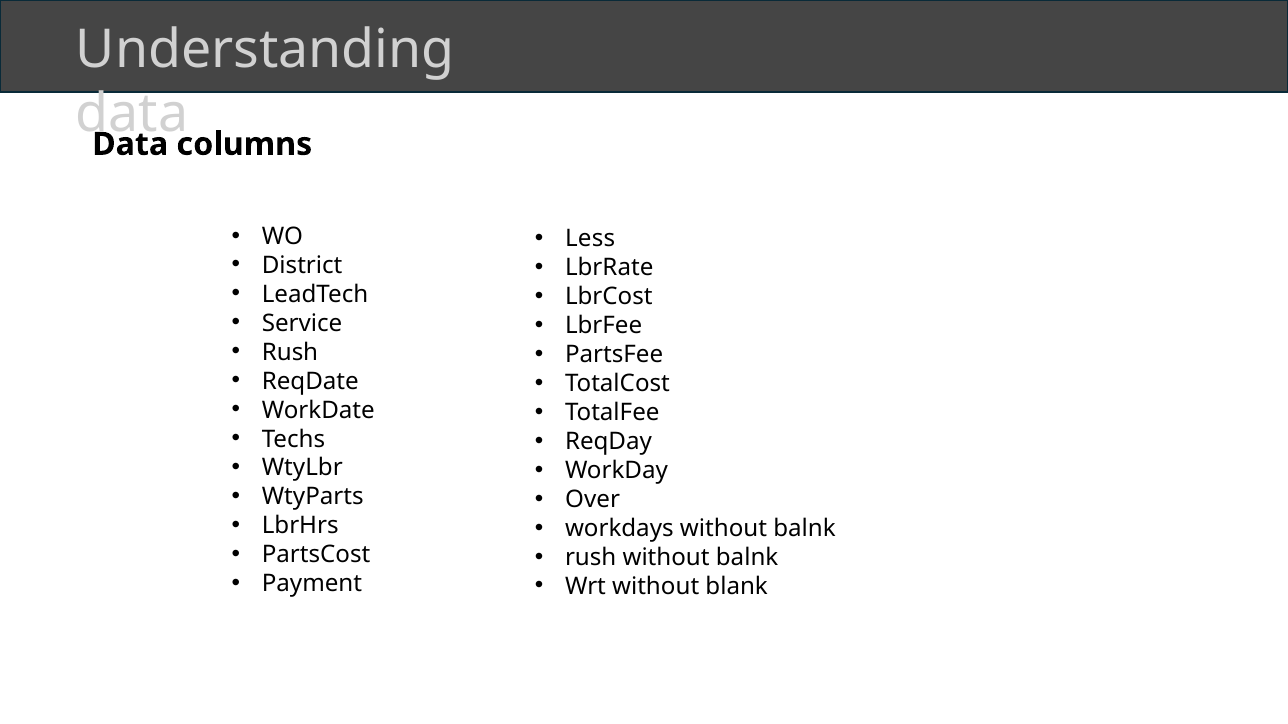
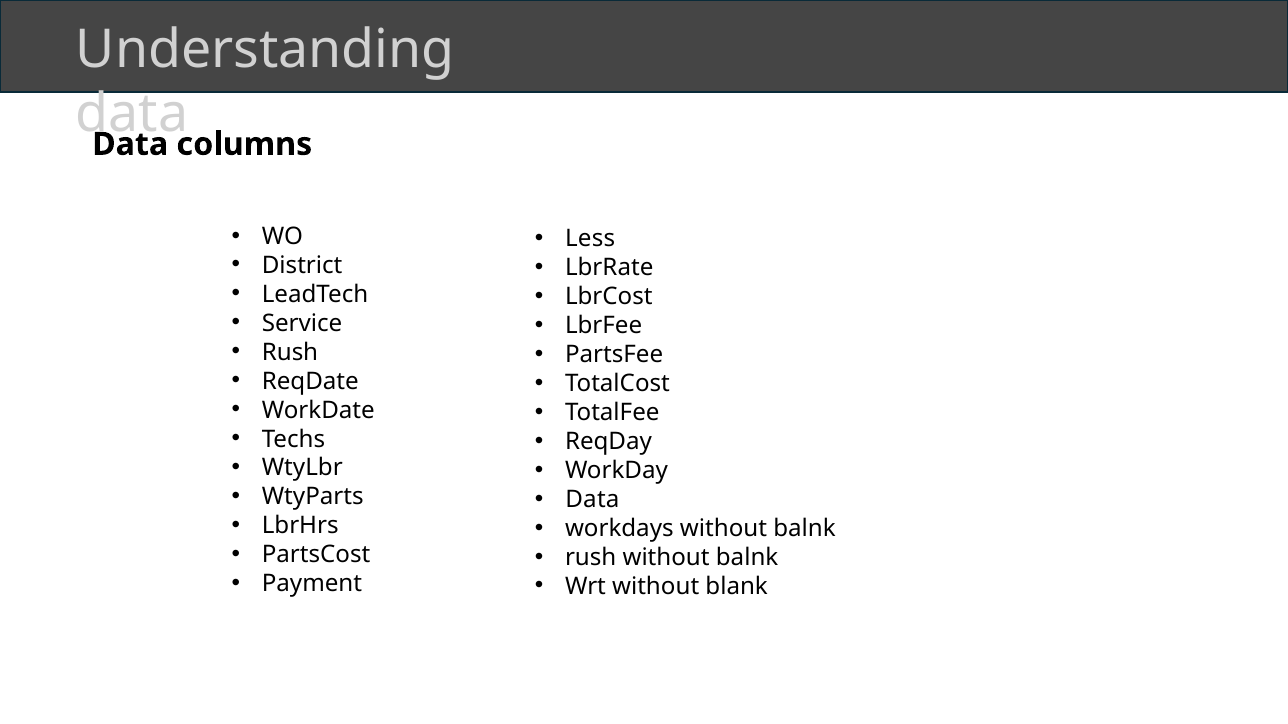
Over at (593, 500): Over -> Data
